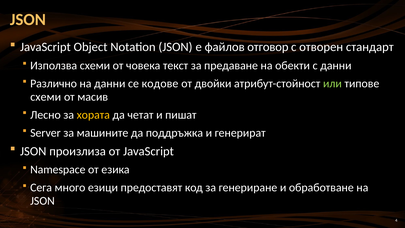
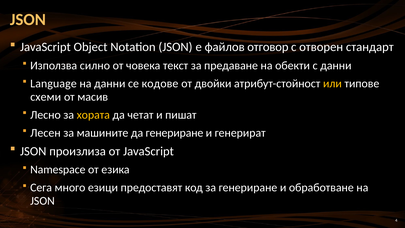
Използва схеми: схеми -> силно
Различно: Различно -> Language
или colour: light green -> yellow
Server: Server -> Лесен
да поддръжка: поддръжка -> генериране
